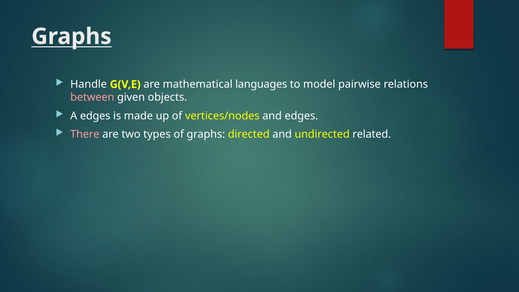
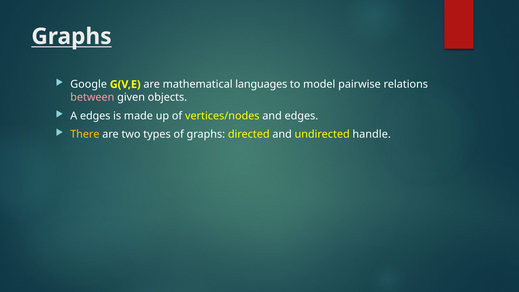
Handle: Handle -> Google
There colour: pink -> yellow
related: related -> handle
